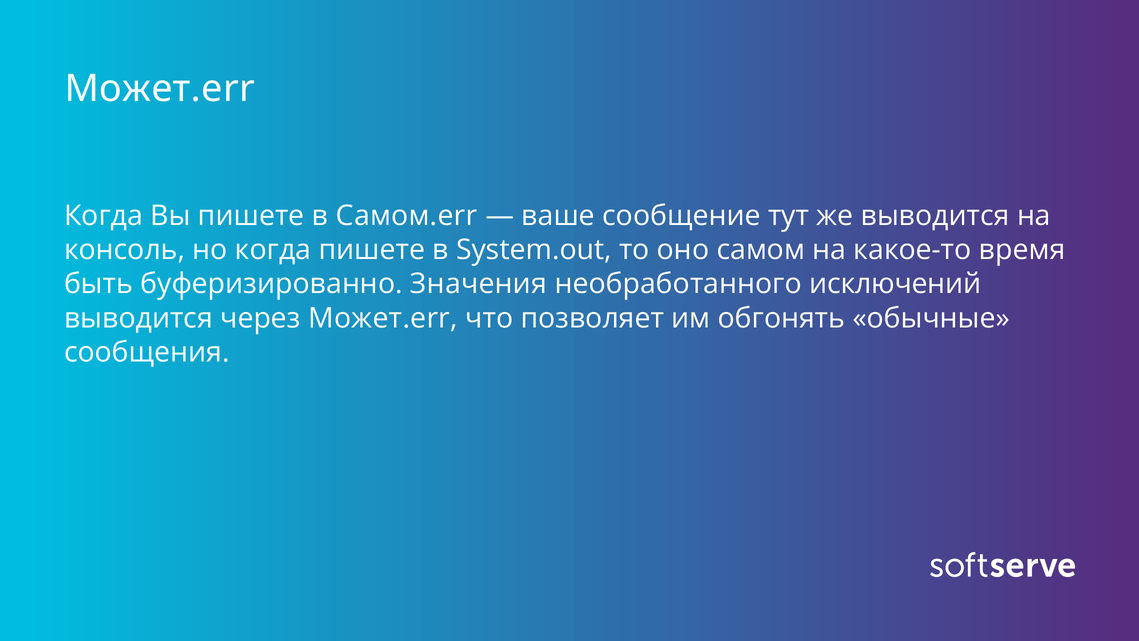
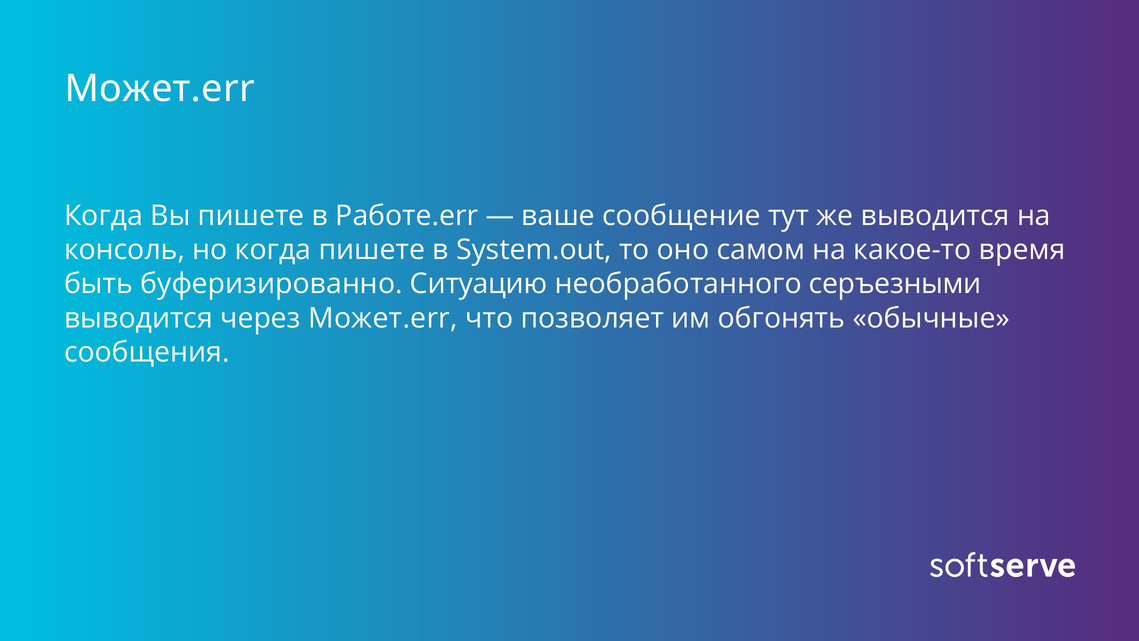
Самом.err: Самом.err -> Работе.err
Значения: Значения -> Ситуацию
исключений: исключений -> серъезными
